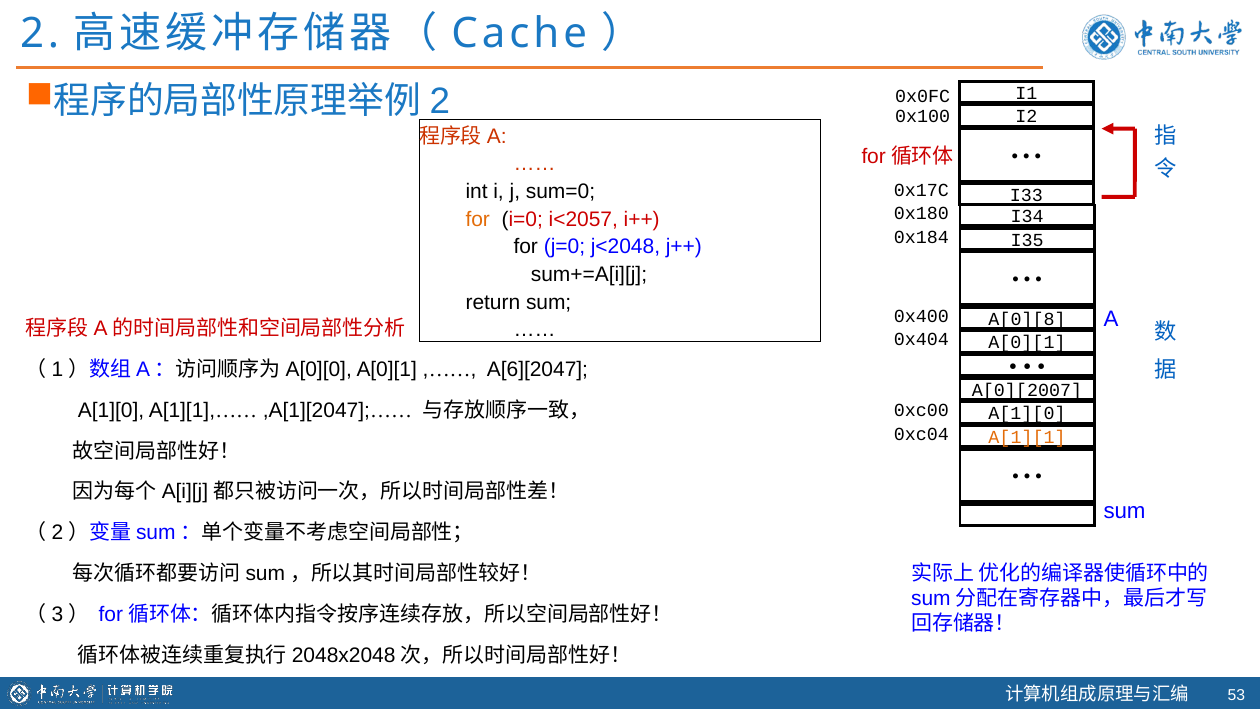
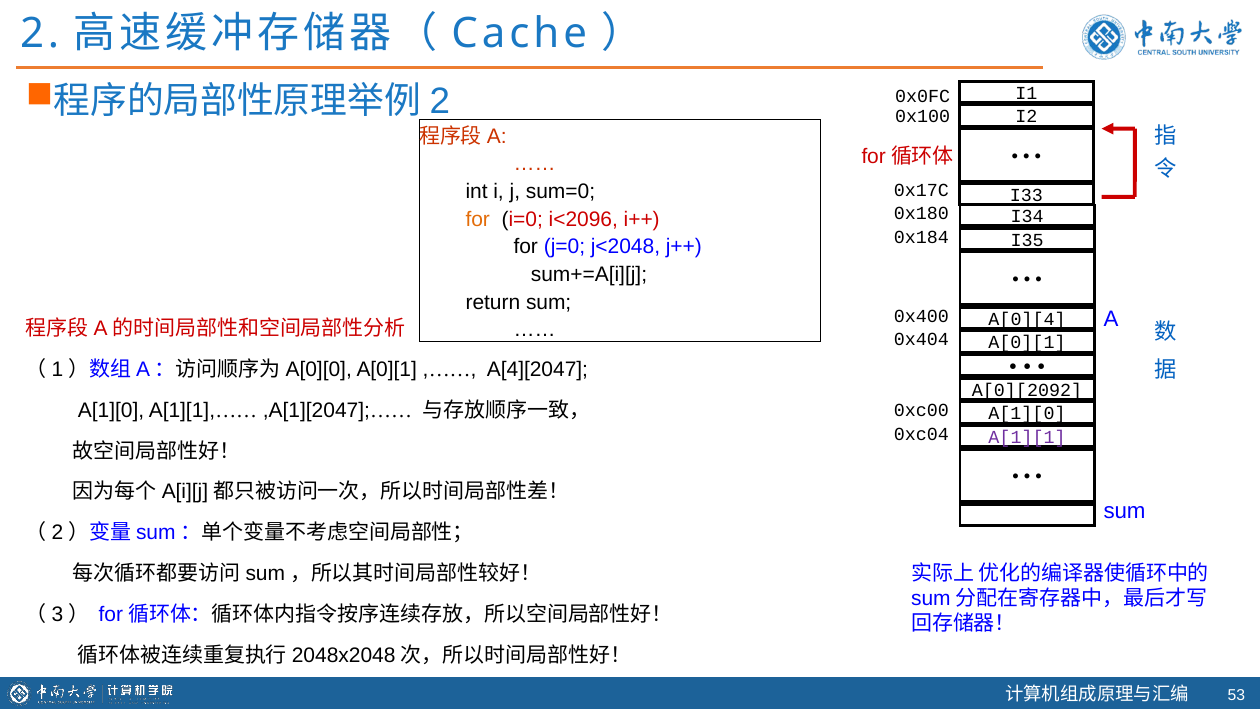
i<2057: i<2057 -> i<2096
A[0][8: A[0][8 -> A[0][4
A[6][2047: A[6][2047 -> A[4][2047
A[0][2007: A[0][2007 -> A[0][2092
A[1][1 colour: orange -> purple
